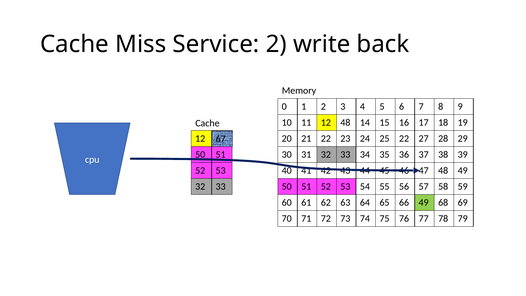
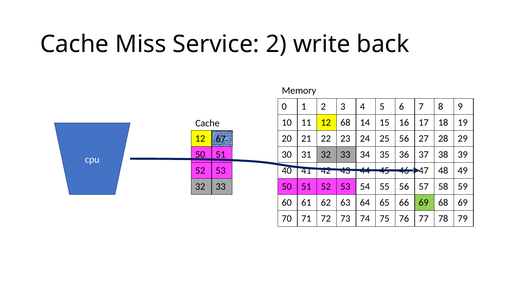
12 48: 48 -> 68
25 22: 22 -> 56
66 49: 49 -> 69
